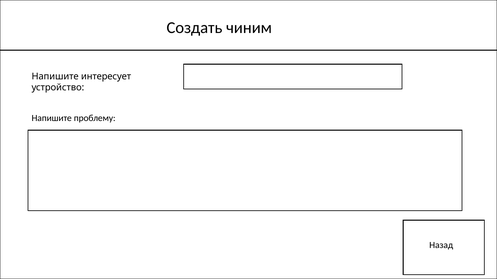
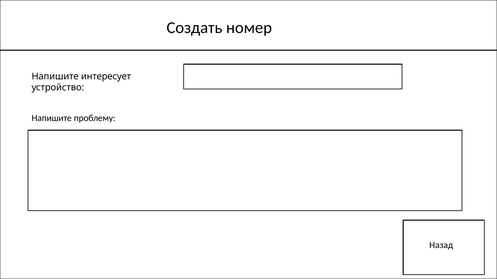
чиним: чиним -> номер
